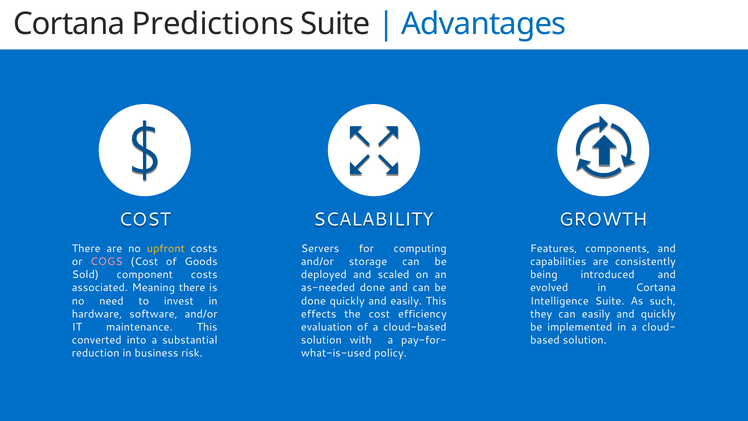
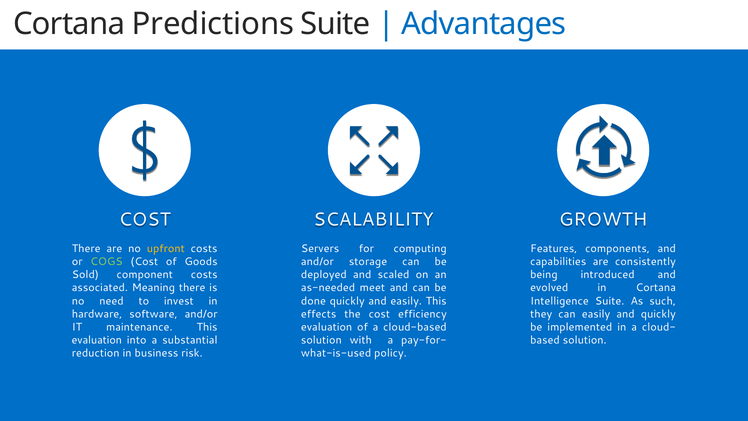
COGS colour: pink -> light green
as-needed done: done -> meet
converted at (97, 340): converted -> evaluation
